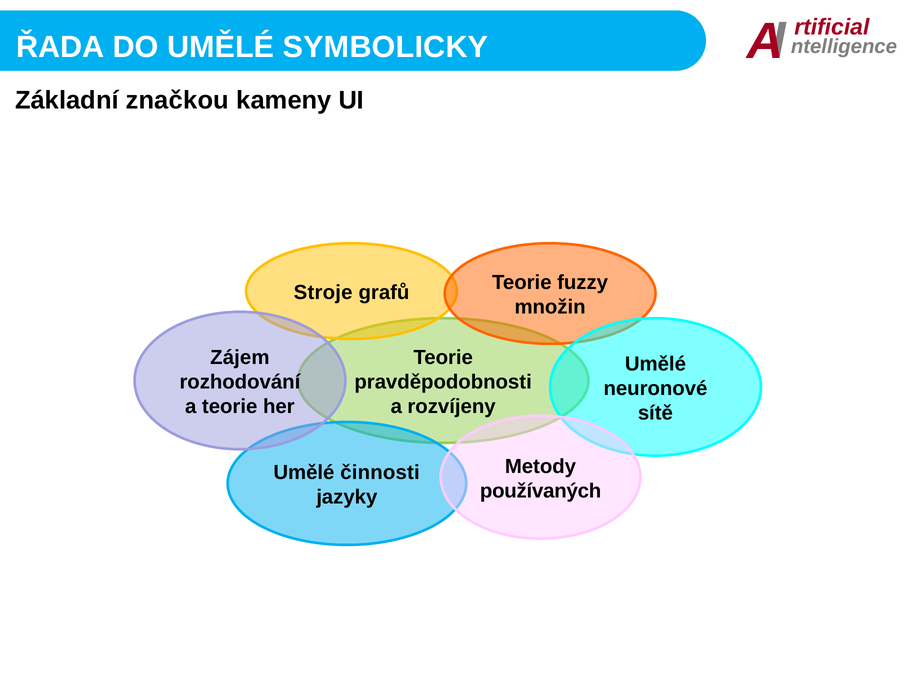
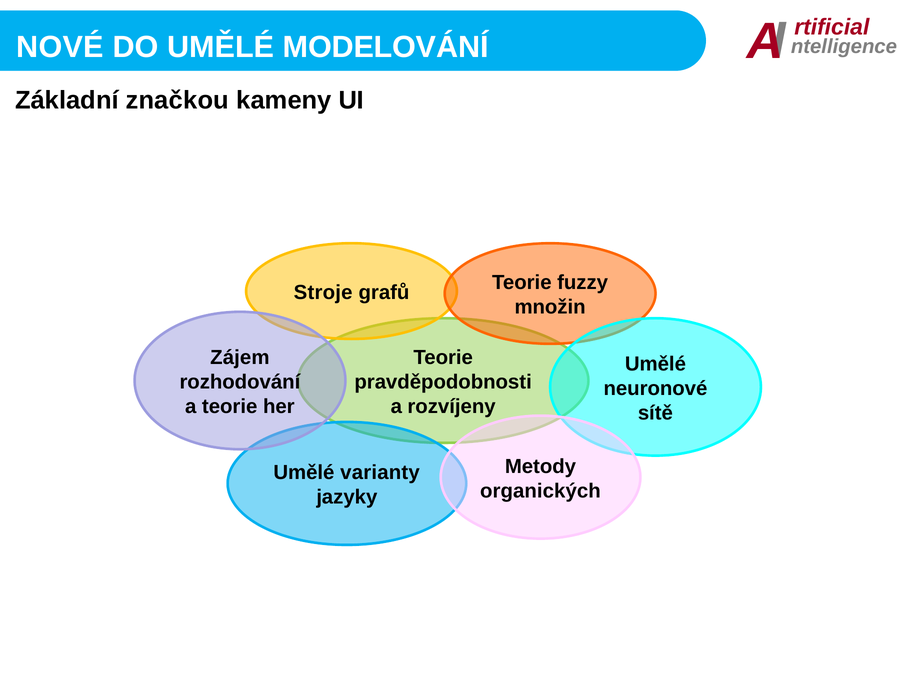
ŘADA: ŘADA -> NOVÉ
SYMBOLICKY: SYMBOLICKY -> MODELOVÁNÍ
činnosti: činnosti -> varianty
používaných: používaných -> organických
